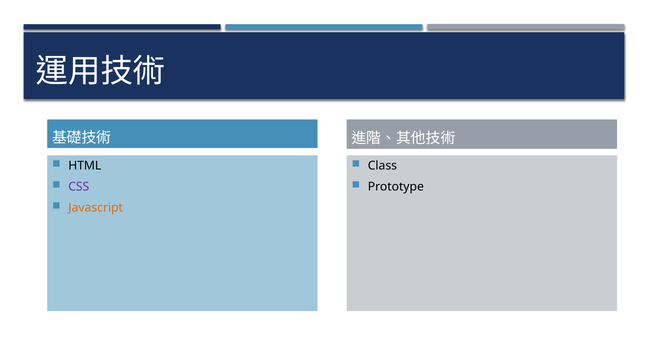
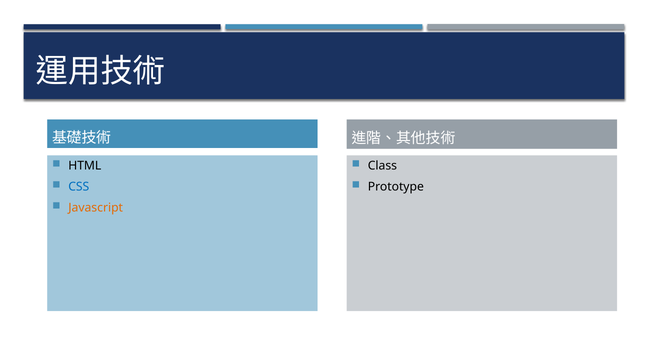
CSS colour: purple -> blue
